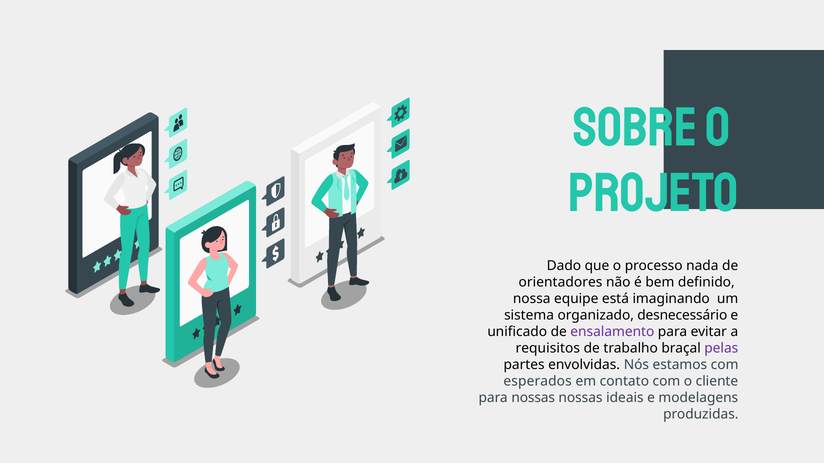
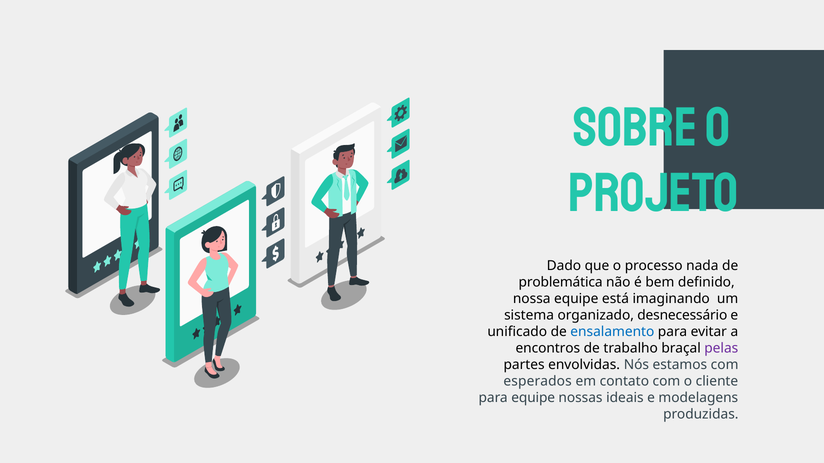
orientadores: orientadores -> problemática
ensalamento colour: purple -> blue
requisitos: requisitos -> encontros
para nossas: nossas -> equipe
